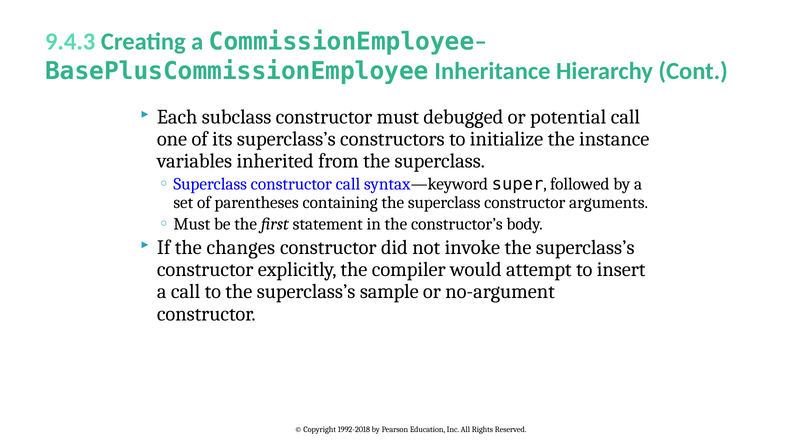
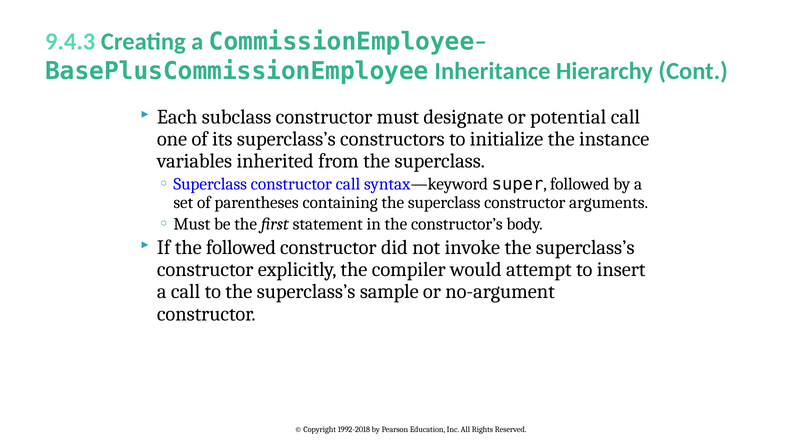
debugged: debugged -> designate
the changes: changes -> followed
